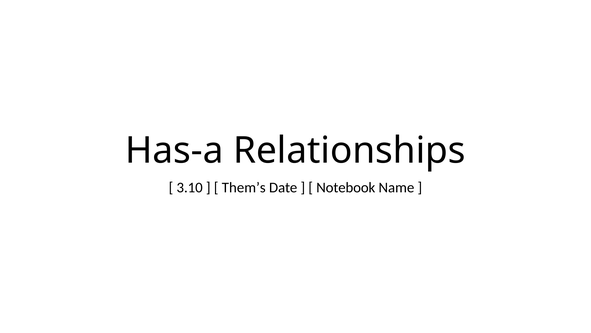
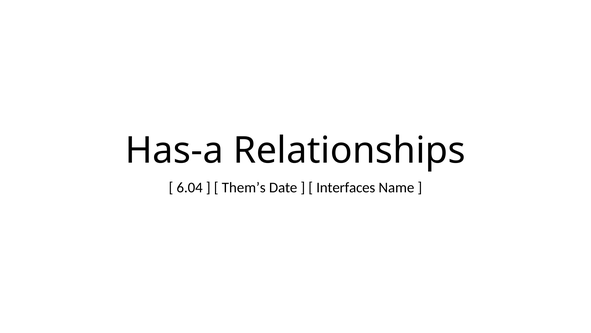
3.10: 3.10 -> 6.04
Notebook: Notebook -> Interfaces
